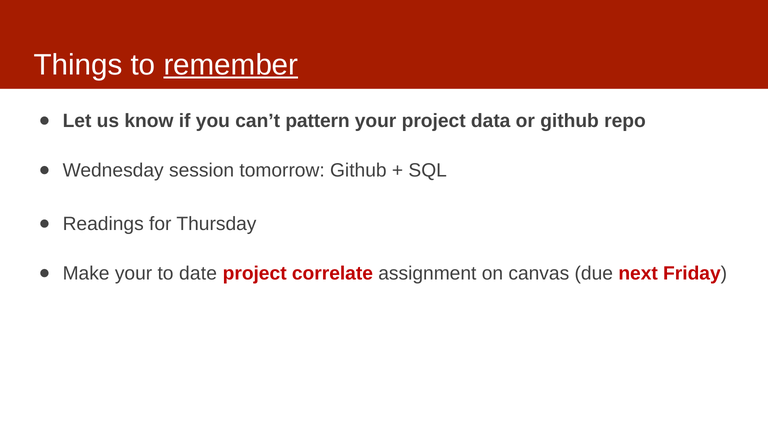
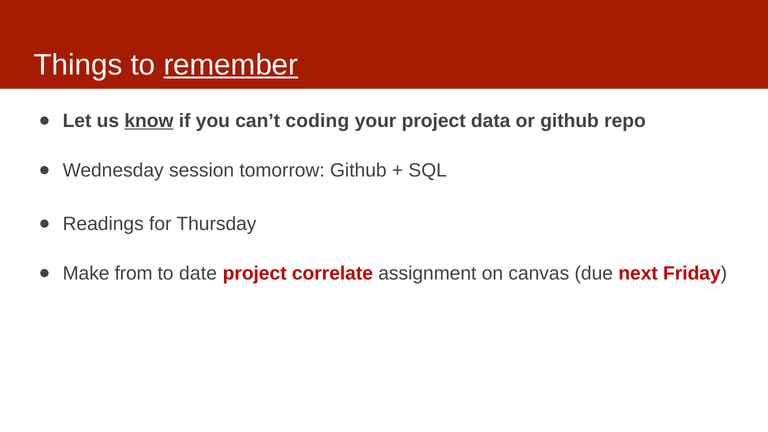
know underline: none -> present
pattern: pattern -> coding
Make your: your -> from
